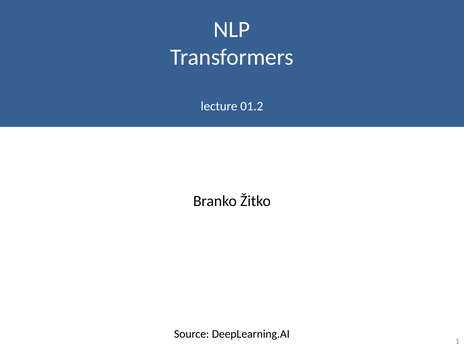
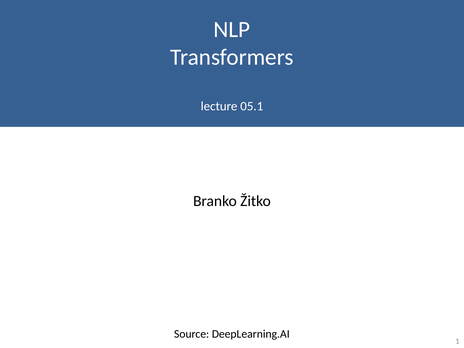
01.2: 01.2 -> 05.1
